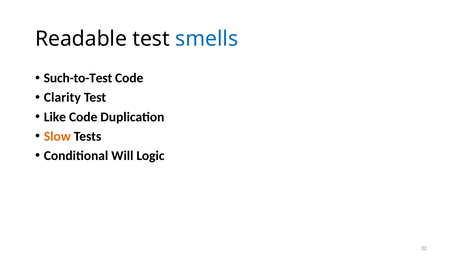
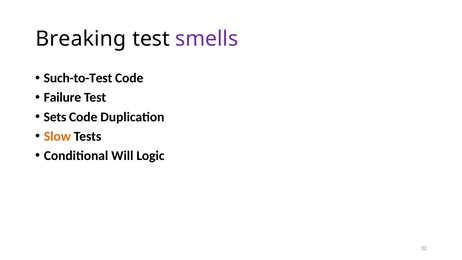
Readable: Readable -> Breaking
smells colour: blue -> purple
Clarity: Clarity -> Failure
Like: Like -> Sets
